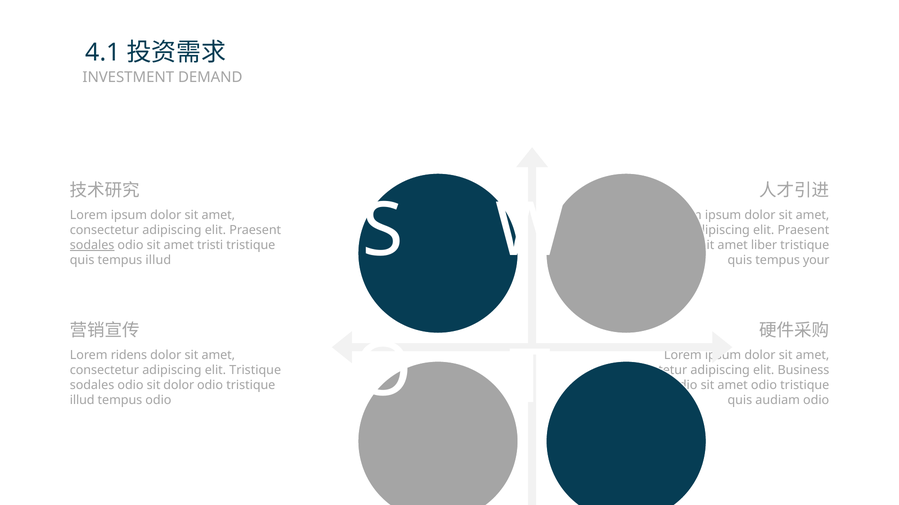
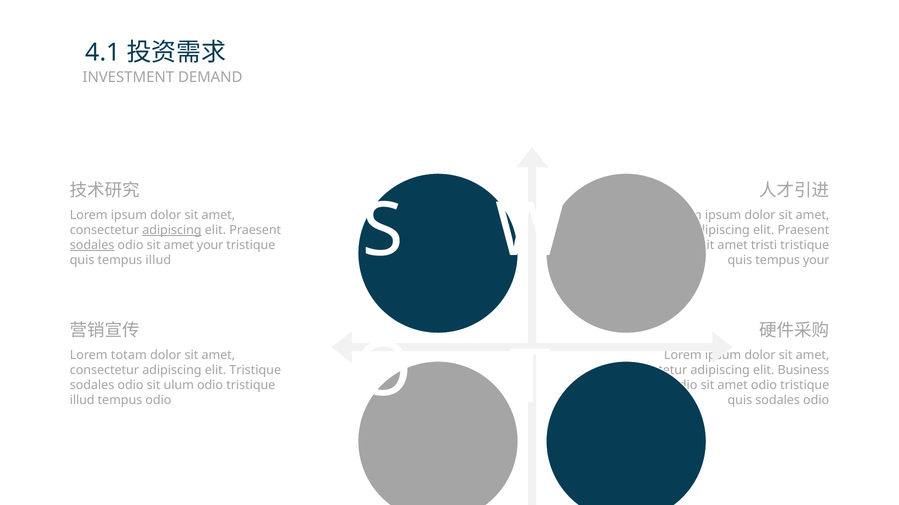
adipiscing at (172, 230) underline: none -> present
amet tristi: tristi -> your
liber: liber -> tristi
ridens: ridens -> totam
sit dolor: dolor -> ulum
audiam at (778, 401): audiam -> sodales
